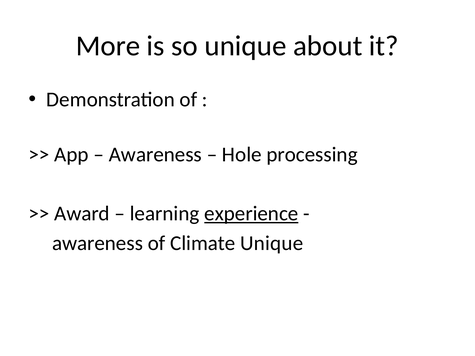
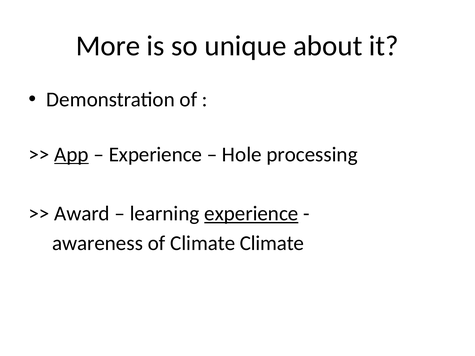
App underline: none -> present
Awareness at (155, 155): Awareness -> Experience
Climate Unique: Unique -> Climate
